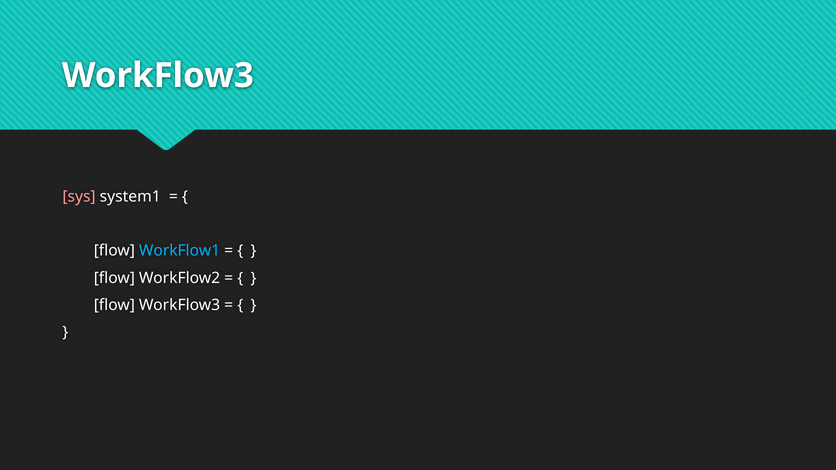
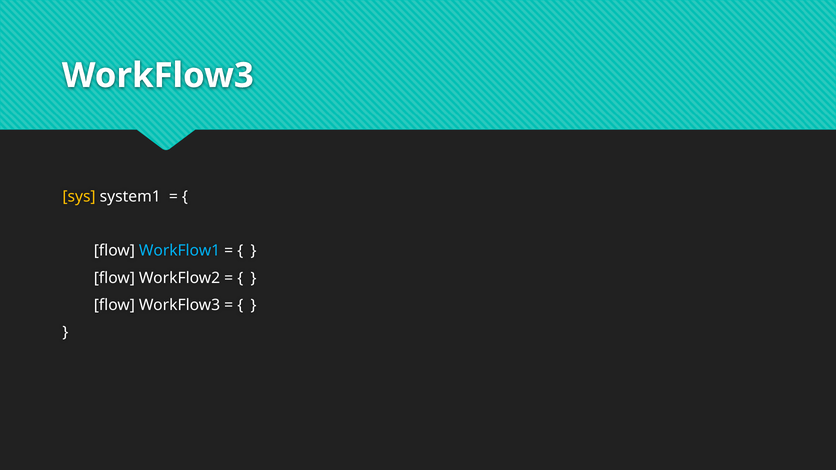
sys colour: pink -> yellow
